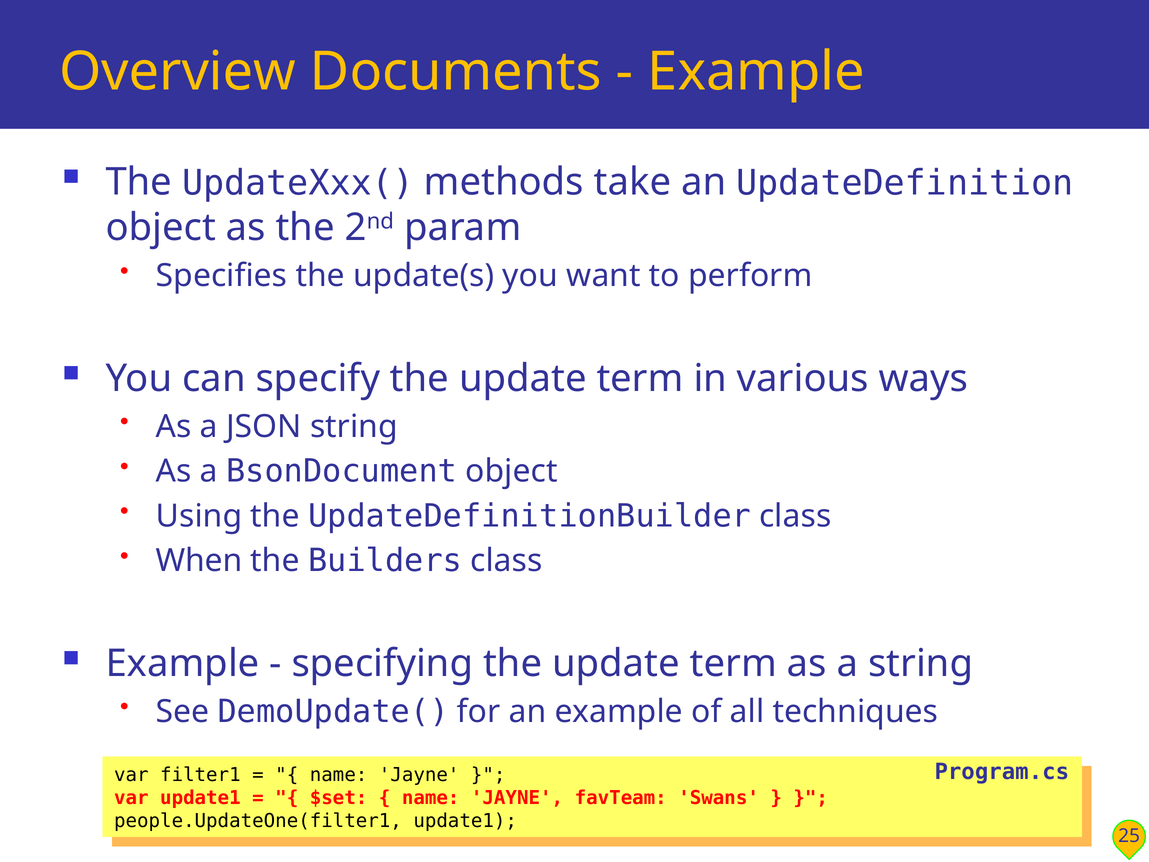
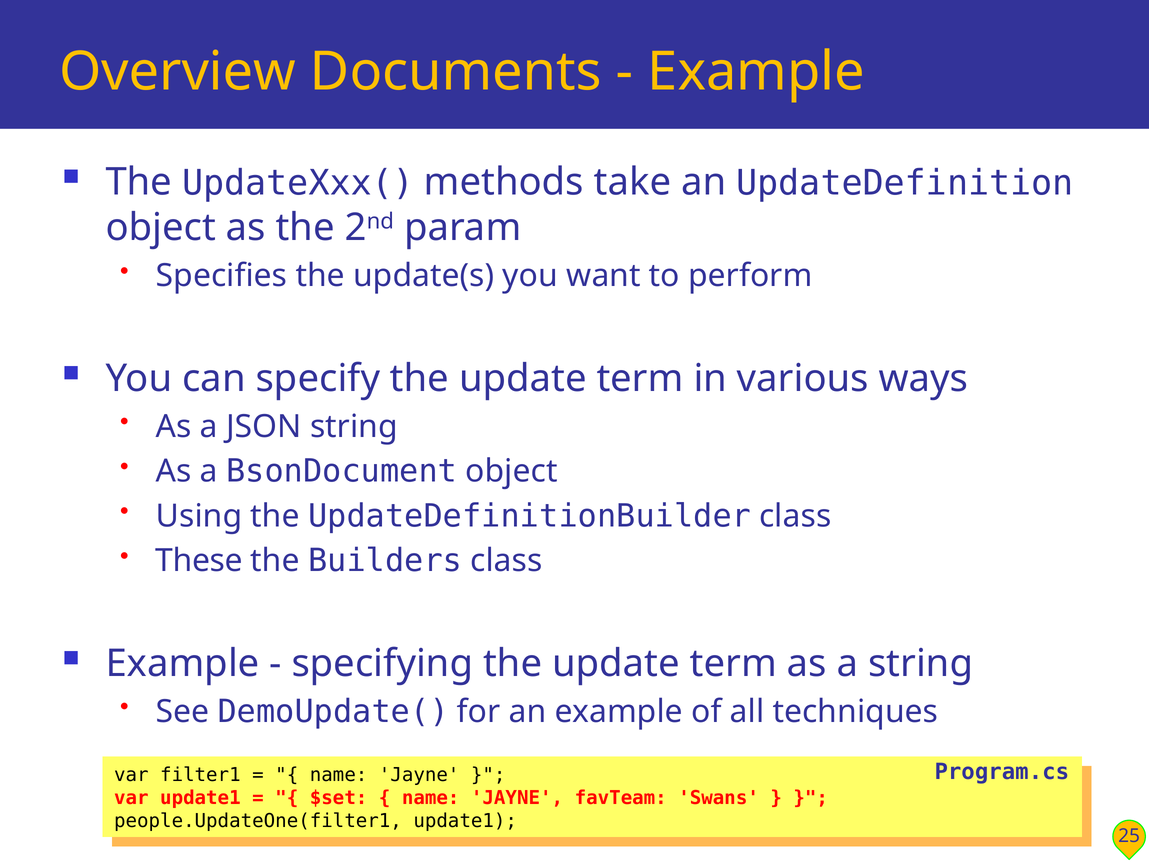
When: When -> These
